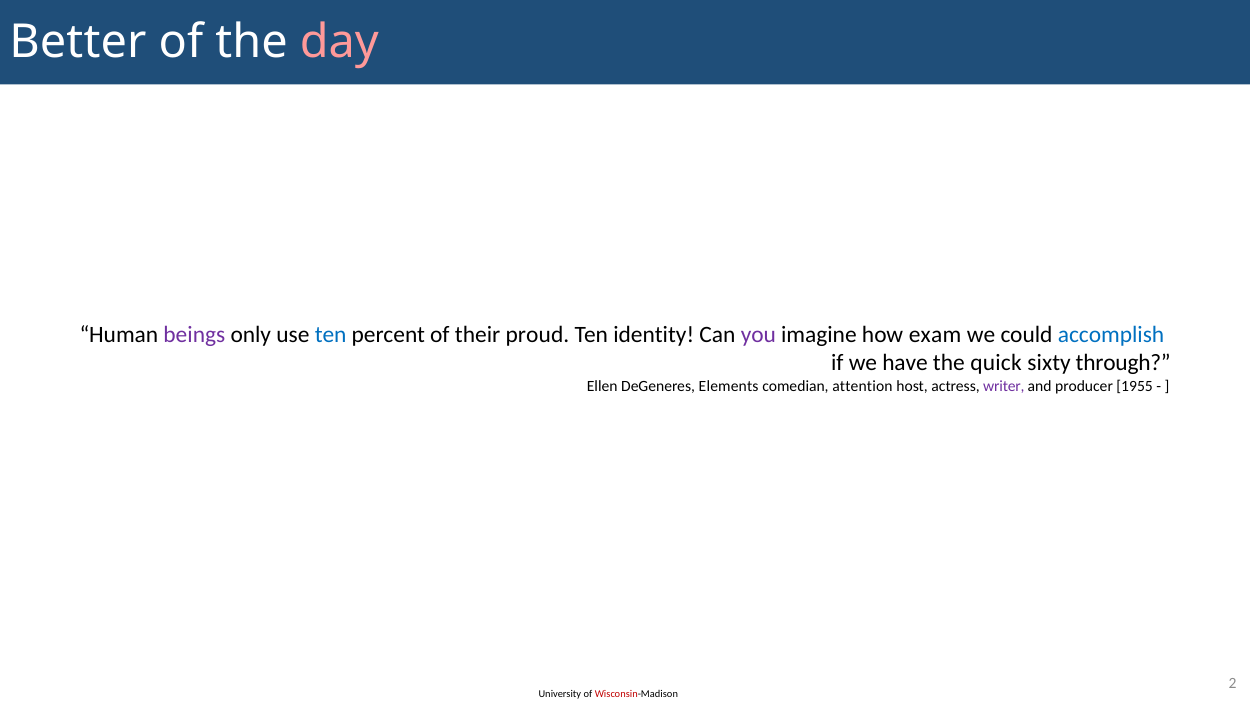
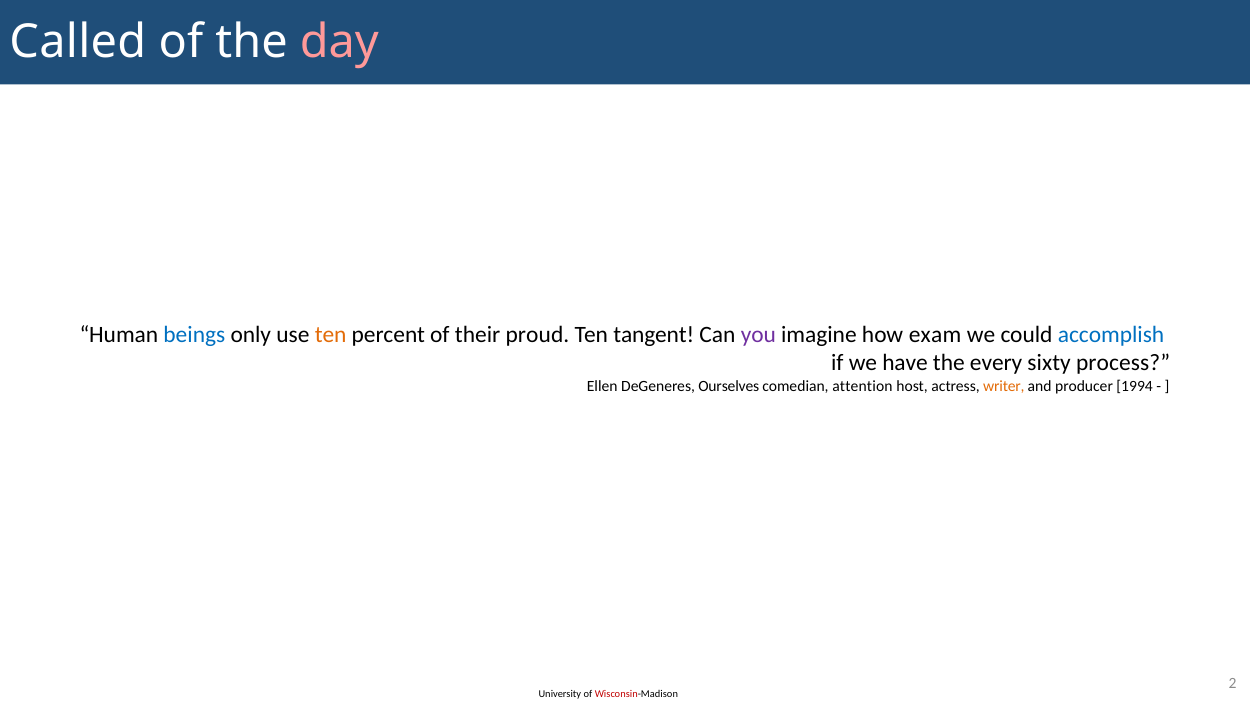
Better: Better -> Called
beings colour: purple -> blue
ten at (331, 335) colour: blue -> orange
identity: identity -> tangent
quick: quick -> every
through: through -> process
Elements: Elements -> Ourselves
writer colour: purple -> orange
1955: 1955 -> 1994
